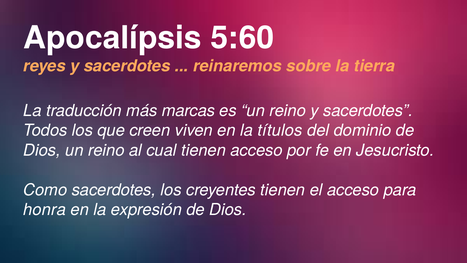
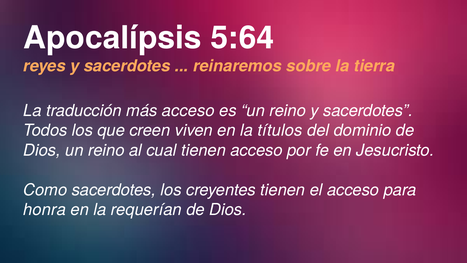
5:60: 5:60 -> 5:64
más marcas: marcas -> acceso
expresión: expresión -> requerían
